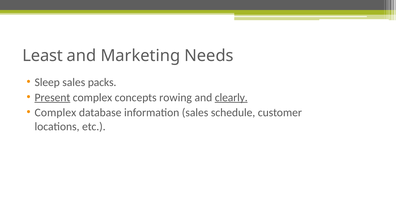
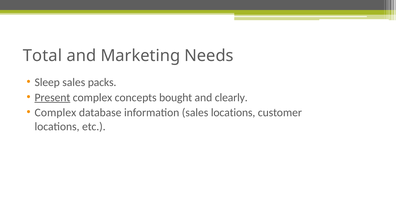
Least: Least -> Total
rowing: rowing -> bought
clearly underline: present -> none
sales schedule: schedule -> locations
